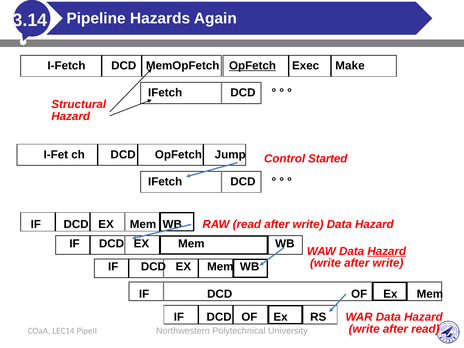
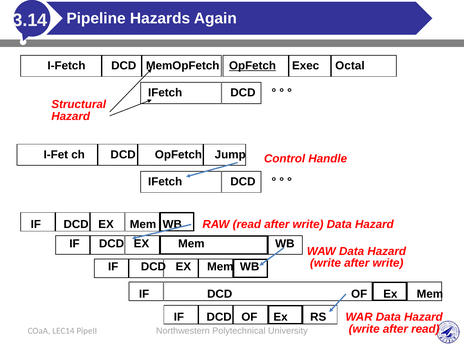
Make: Make -> Octal
Started: Started -> Handle
Hazard at (387, 251) underline: present -> none
